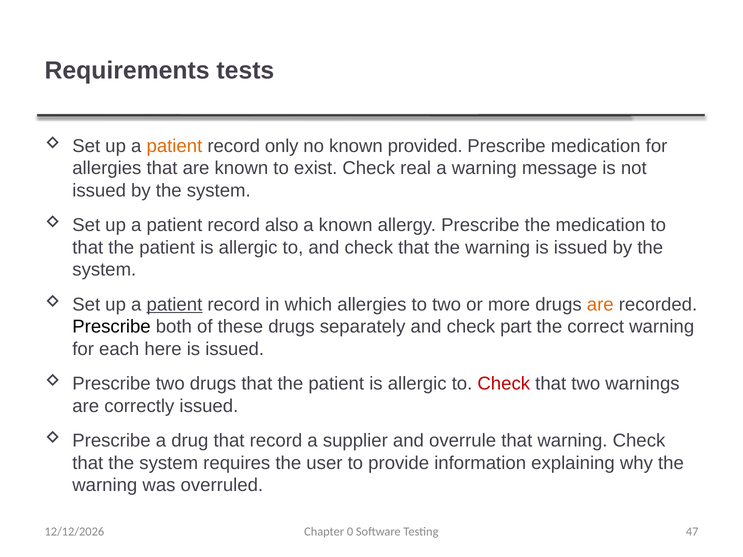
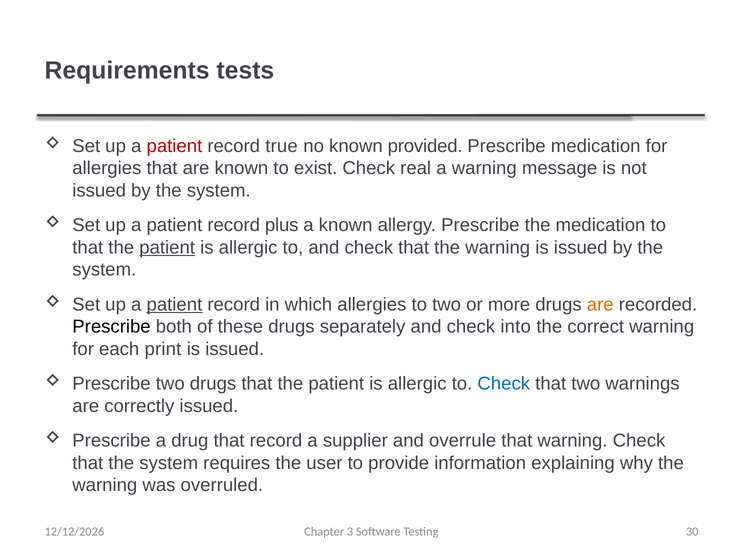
patient at (174, 146) colour: orange -> red
only: only -> true
also: also -> plus
patient at (167, 248) underline: none -> present
part: part -> into
here: here -> print
Check at (504, 384) colour: red -> blue
0: 0 -> 3
47: 47 -> 30
